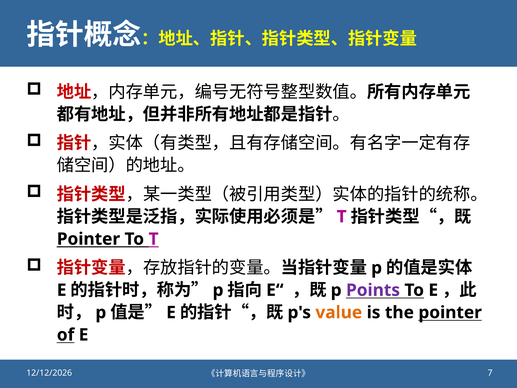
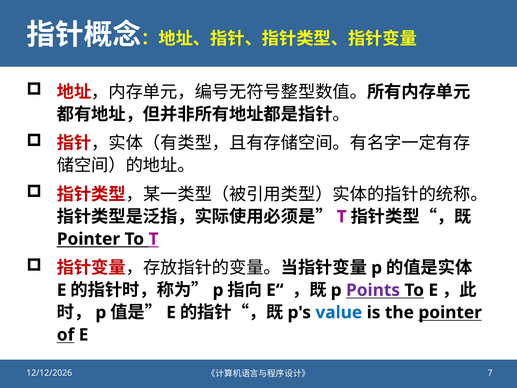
value colour: orange -> blue
